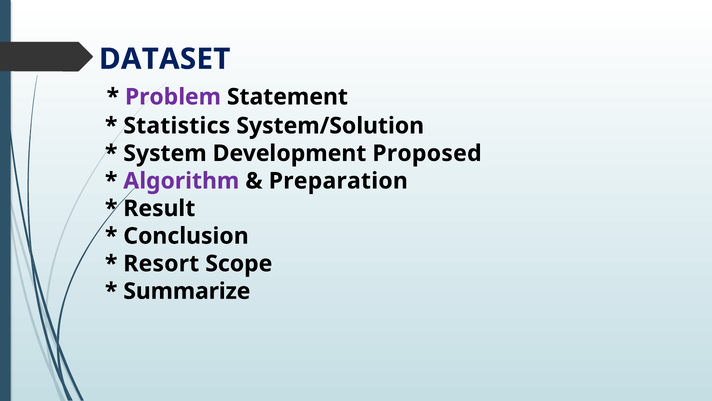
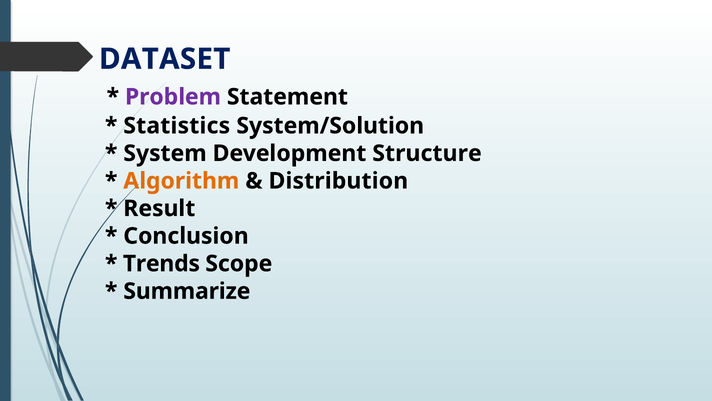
Proposed: Proposed -> Structure
Algorithm colour: purple -> orange
Preparation: Preparation -> Distribution
Resort: Resort -> Trends
